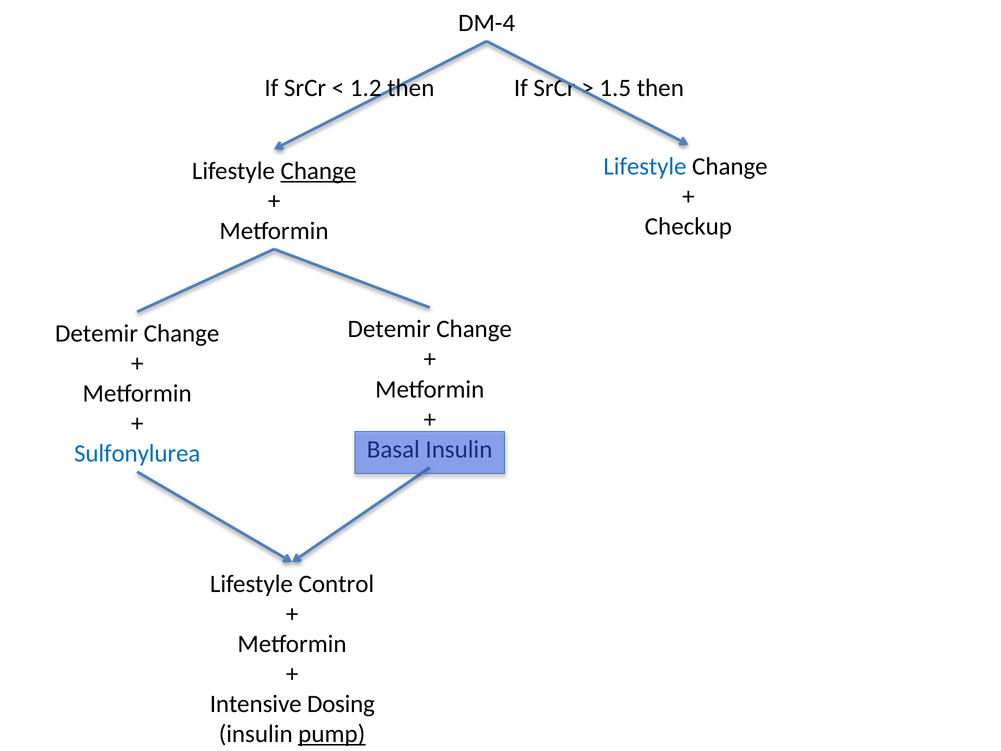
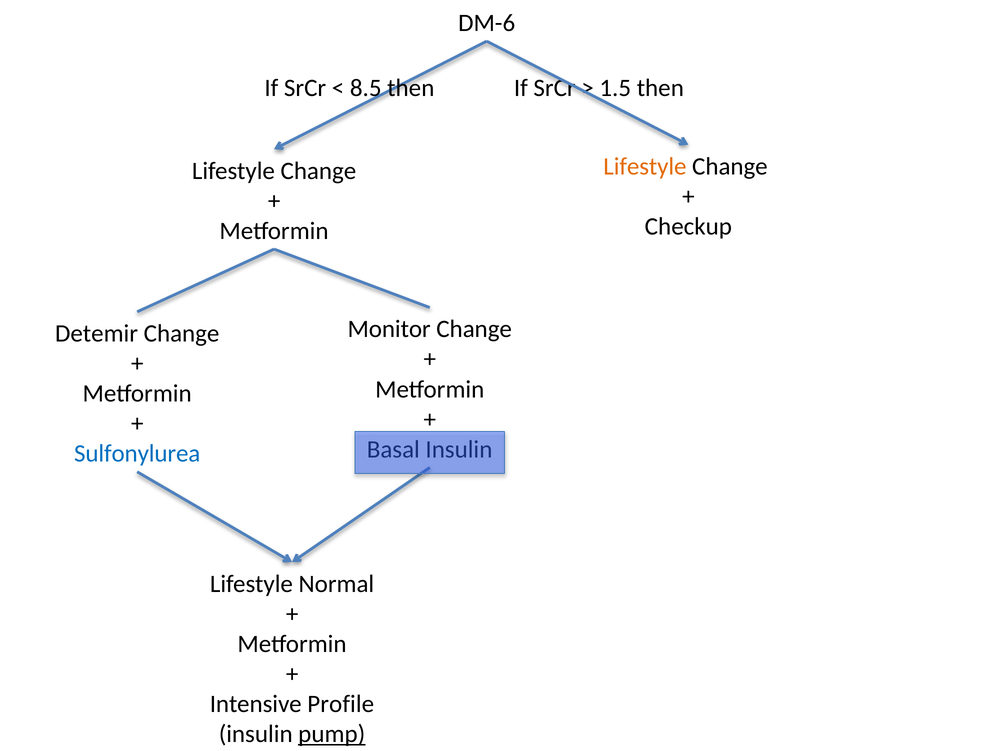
DM-4: DM-4 -> DM-6
1.2: 1.2 -> 8.5
Lifestyle at (645, 166) colour: blue -> orange
Change at (318, 171) underline: present -> none
Detemir at (389, 329): Detemir -> Monitor
Control: Control -> Normal
Dosing: Dosing -> Profile
